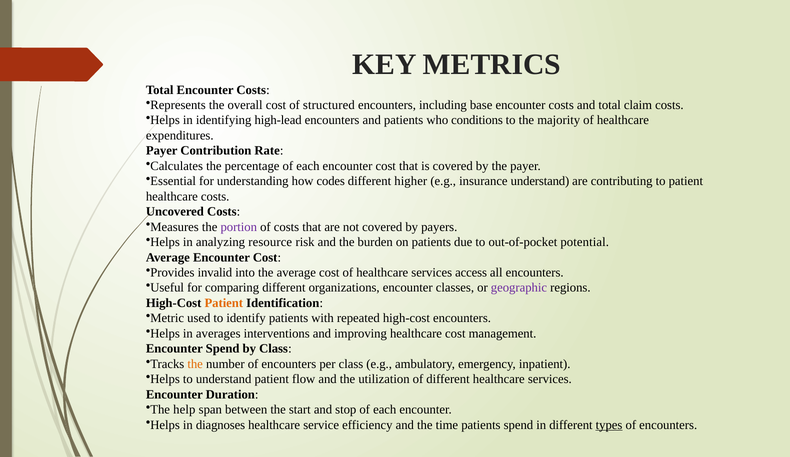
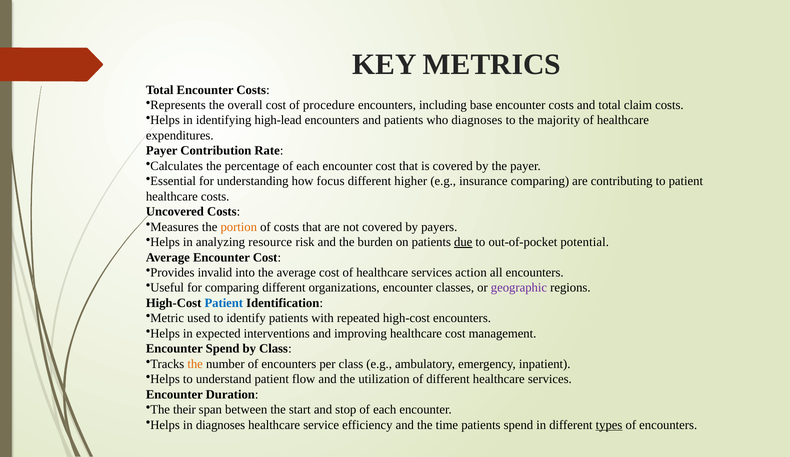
structured: structured -> procedure
who conditions: conditions -> diagnoses
codes: codes -> focus
insurance understand: understand -> comparing
portion colour: purple -> orange
due underline: none -> present
access: access -> action
Patient at (224, 303) colour: orange -> blue
averages: averages -> expected
help: help -> their
